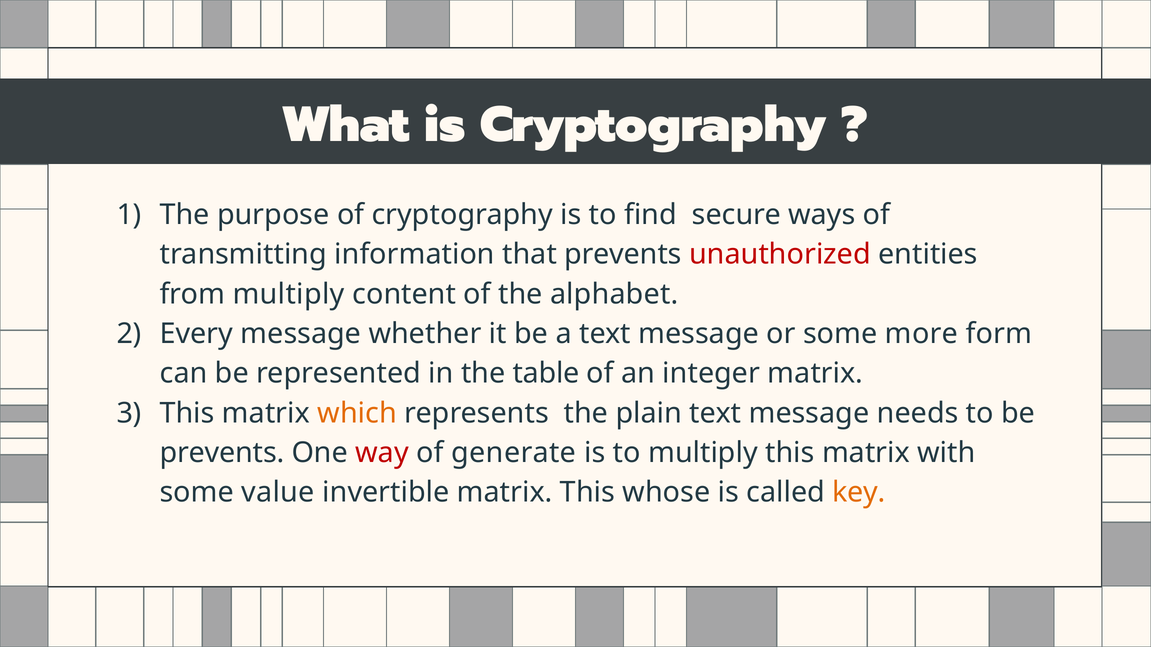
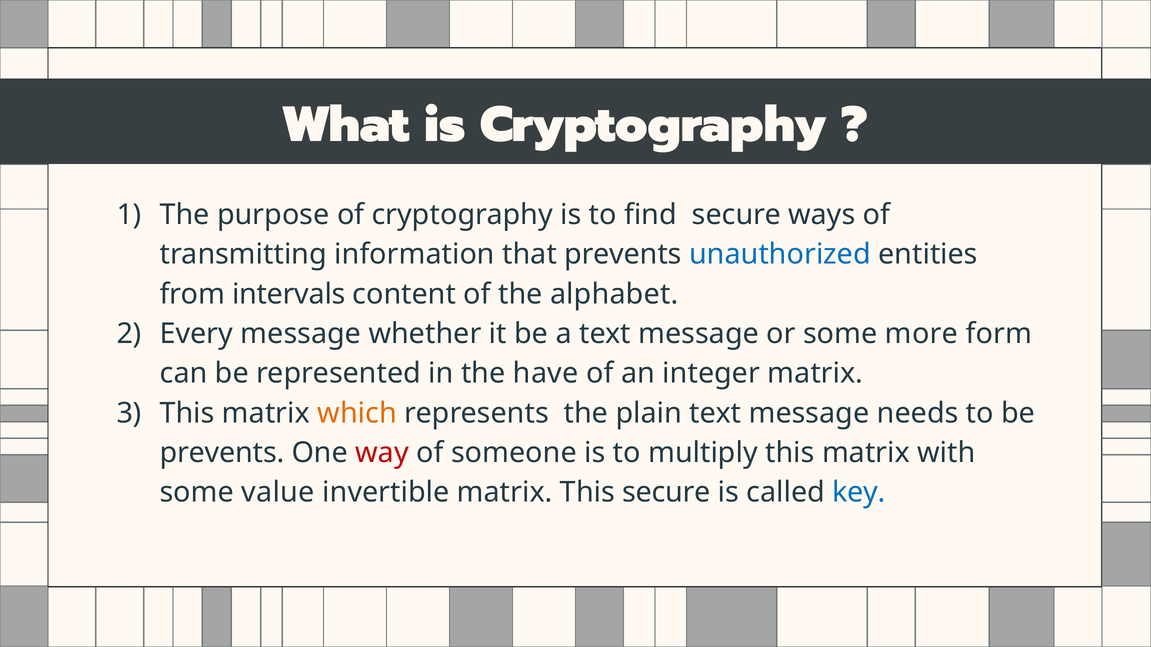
unauthorized colour: red -> blue
from multiply: multiply -> intervals
table: table -> have
generate: generate -> someone
This whose: whose -> secure
key colour: orange -> blue
